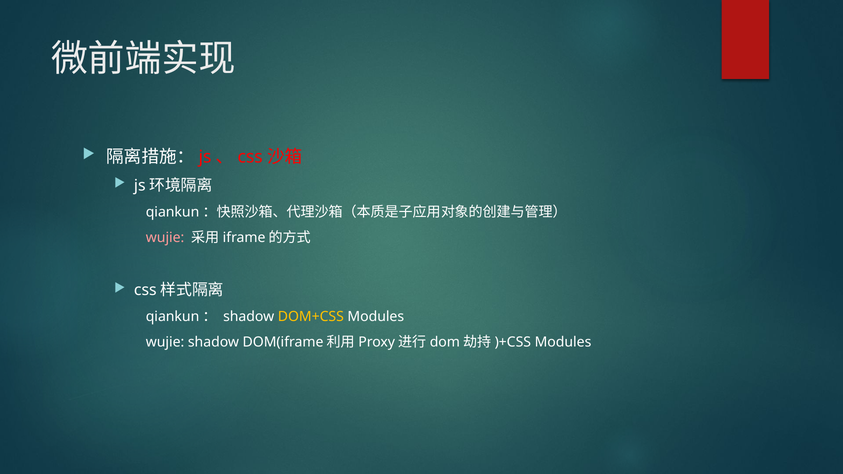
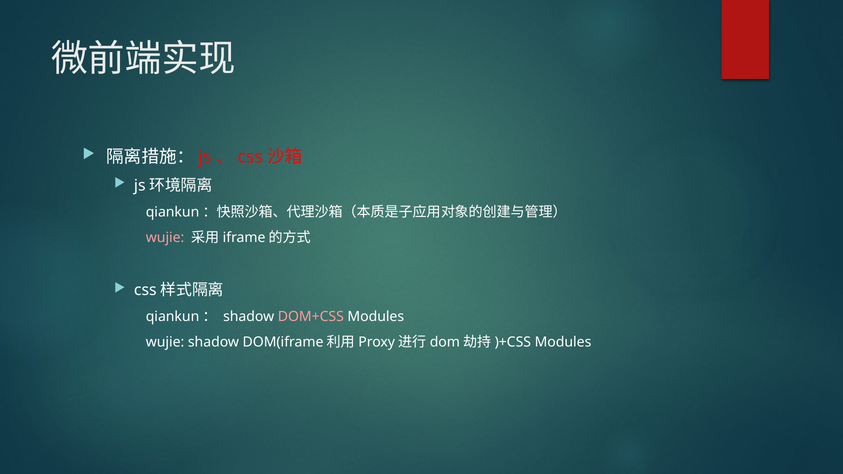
DOM+CSS colour: yellow -> pink
